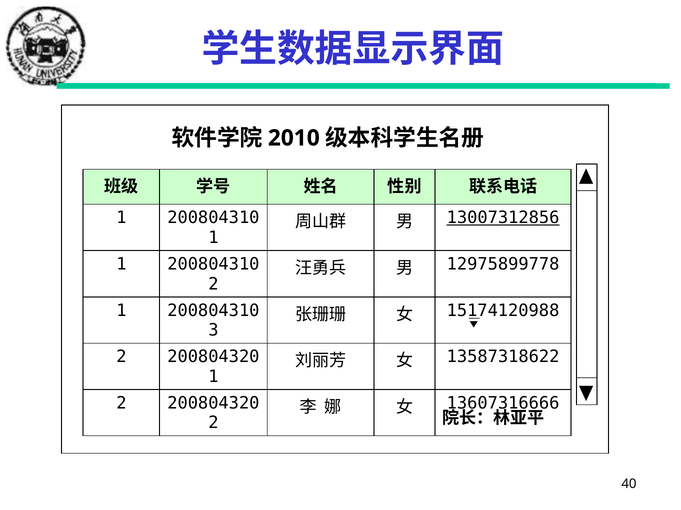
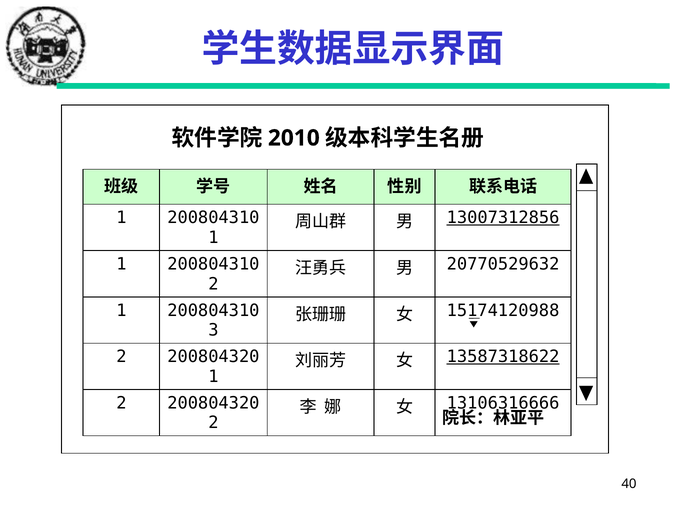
12975899778: 12975899778 -> 20770529632
13587318622 underline: none -> present
13607316666: 13607316666 -> 13106316666
